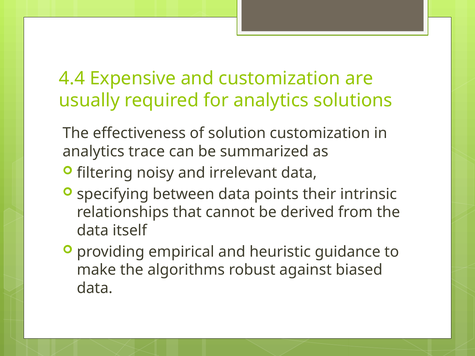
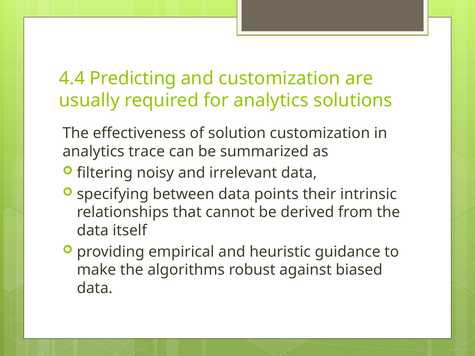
Expensive: Expensive -> Predicting
